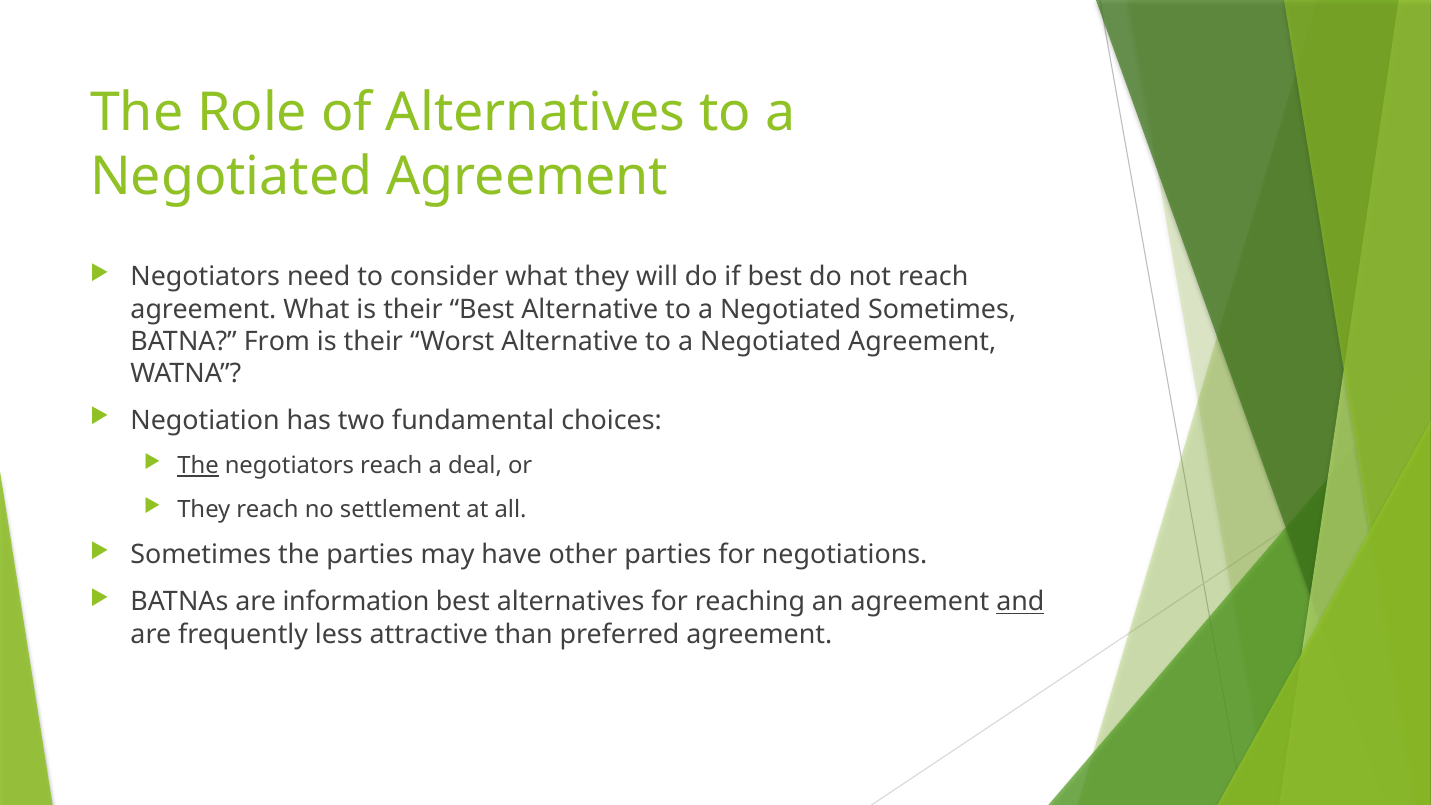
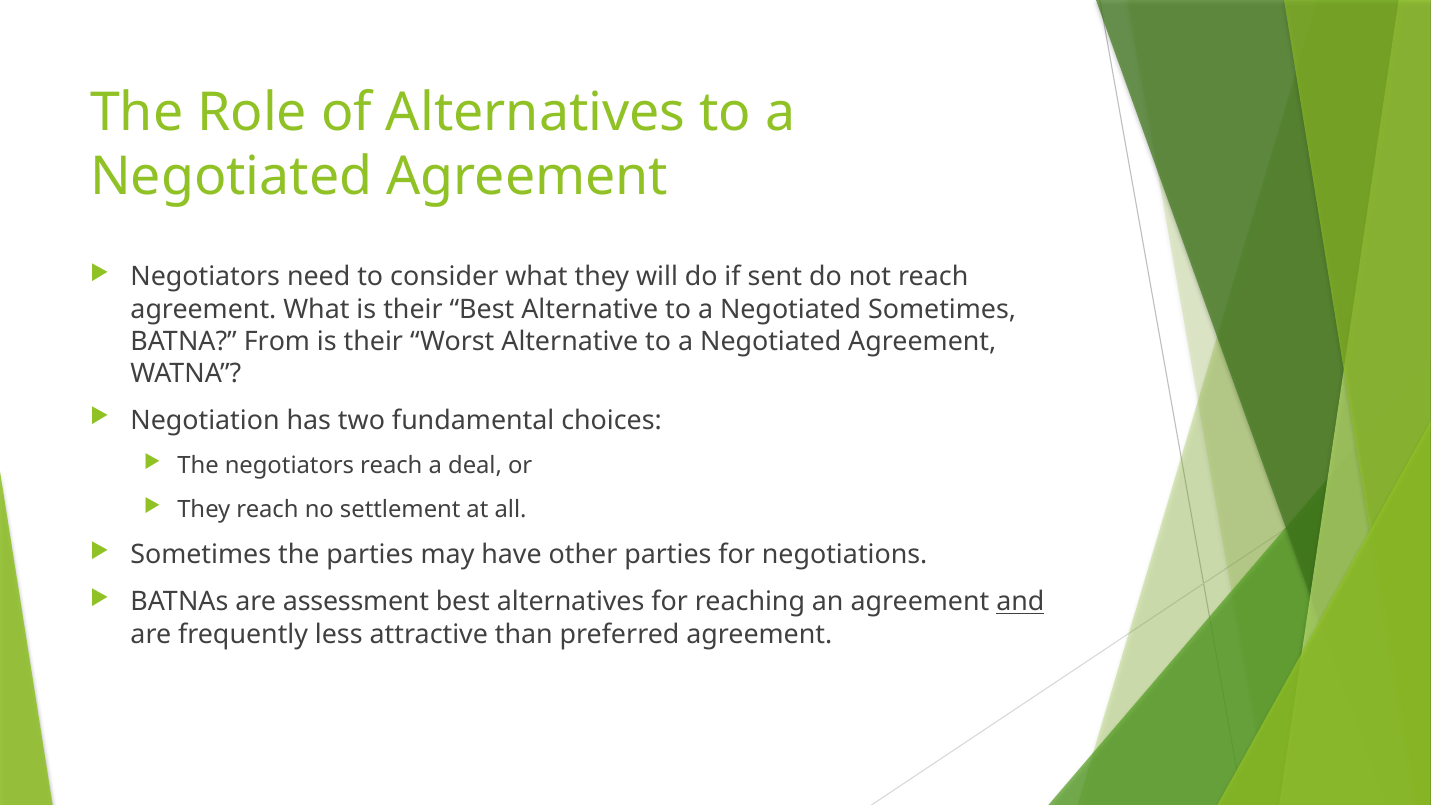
if best: best -> sent
The at (198, 466) underline: present -> none
information: information -> assessment
